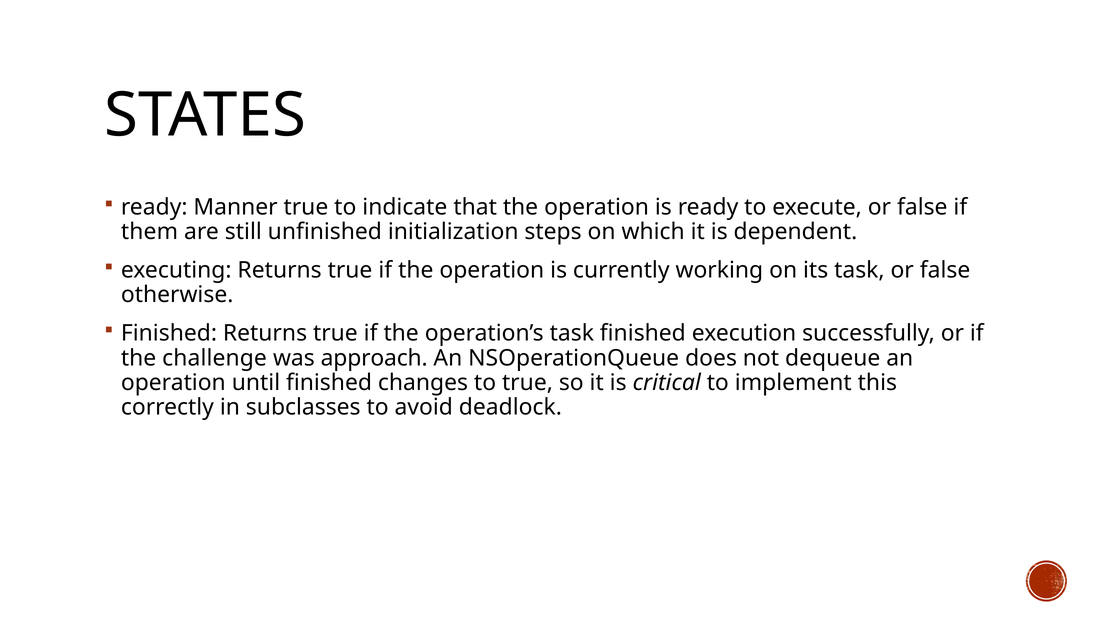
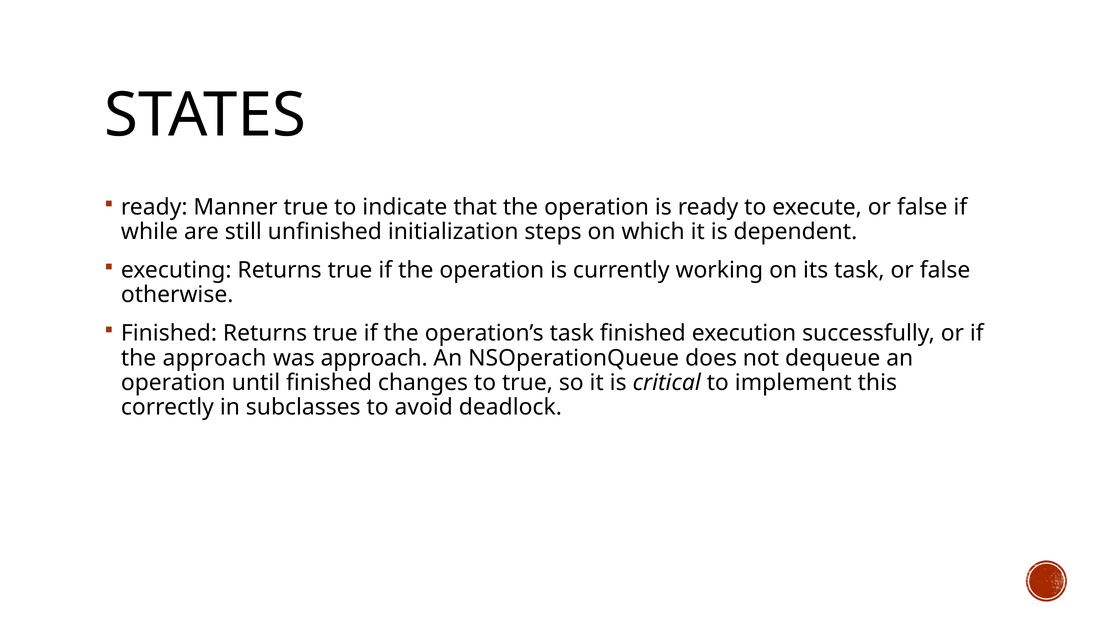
them: them -> while
the challenge: challenge -> approach
